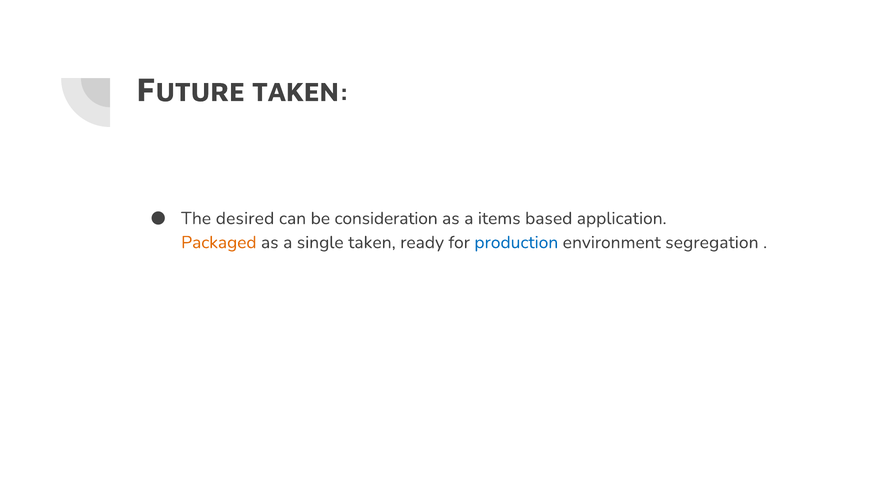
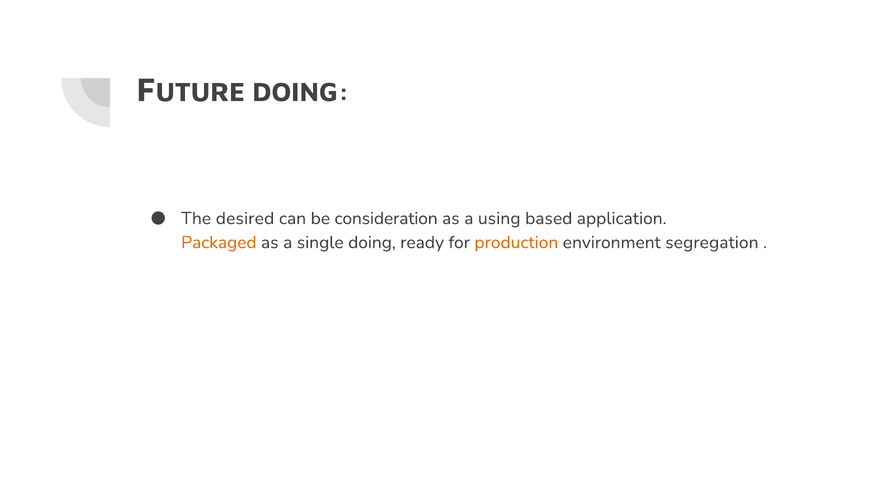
TAKEN at (301, 92): TAKEN -> DOING
items: items -> using
single taken: taken -> doing
production colour: blue -> orange
